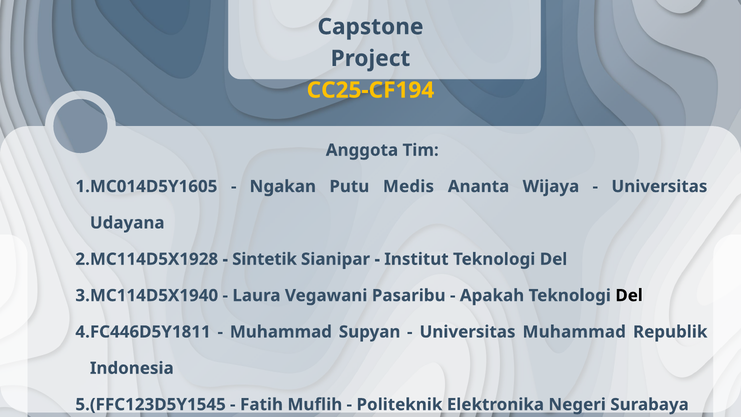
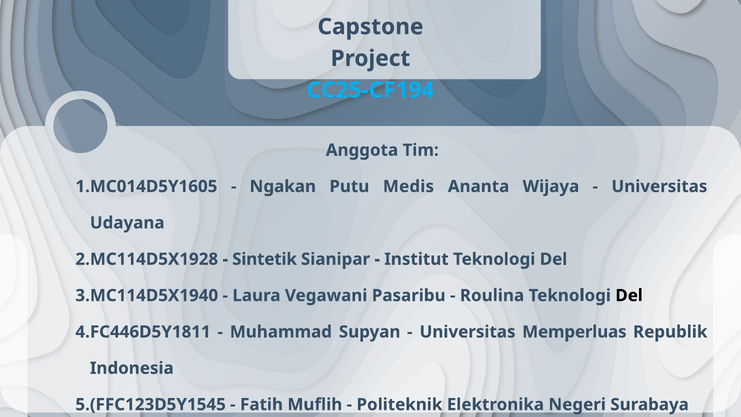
CC25-CF194 colour: yellow -> light blue
Apakah: Apakah -> Roulina
Universitas Muhammad: Muhammad -> Memperluas
